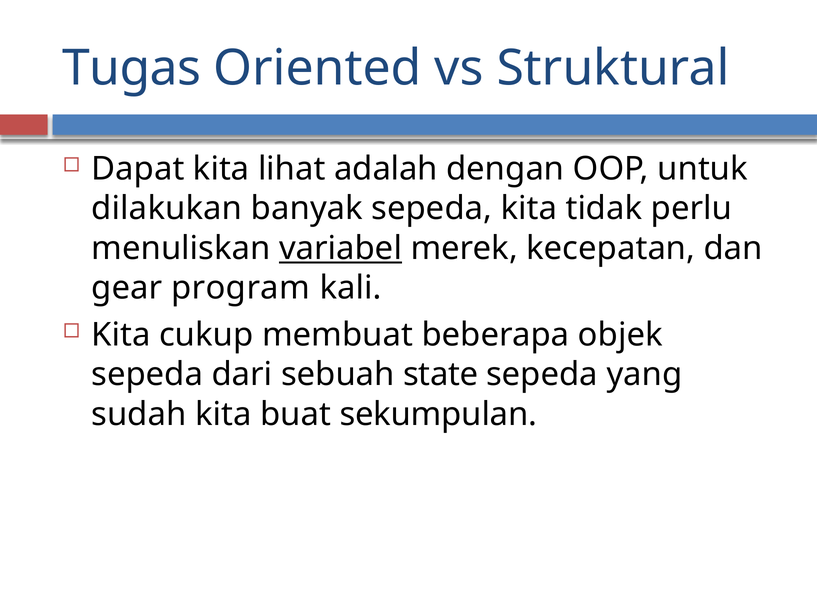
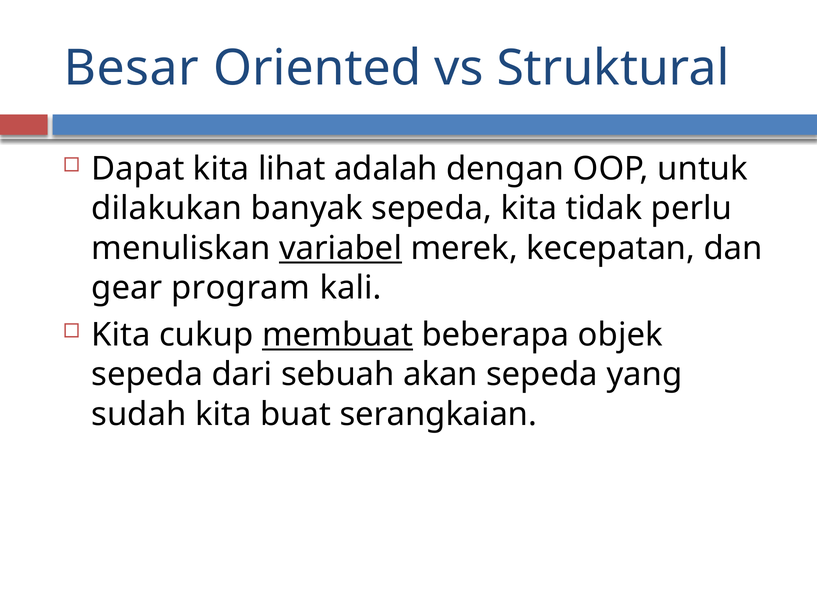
Tugas: Tugas -> Besar
membuat underline: none -> present
state: state -> akan
sekumpulan: sekumpulan -> serangkaian
